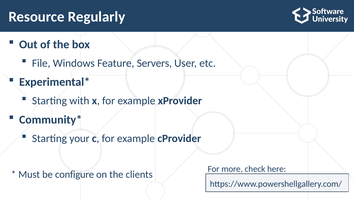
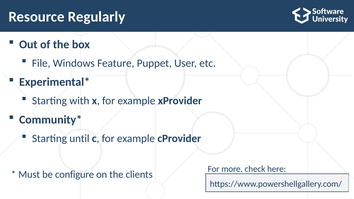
Servers: Servers -> Puppet
your: your -> until
